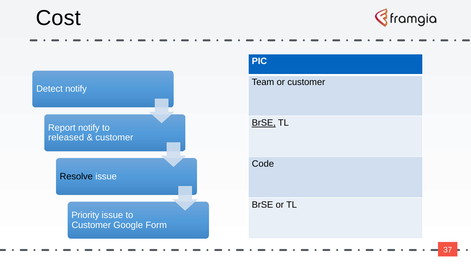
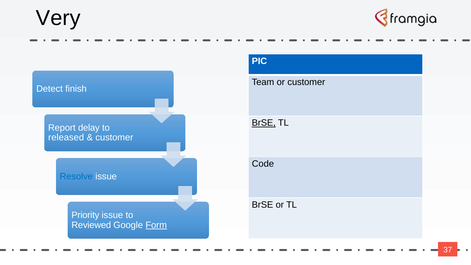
Cost: Cost -> Very
Detect notify: notify -> finish
Report notify: notify -> delay
Resolve colour: black -> blue
Customer at (91, 225): Customer -> Reviewed
Form underline: none -> present
